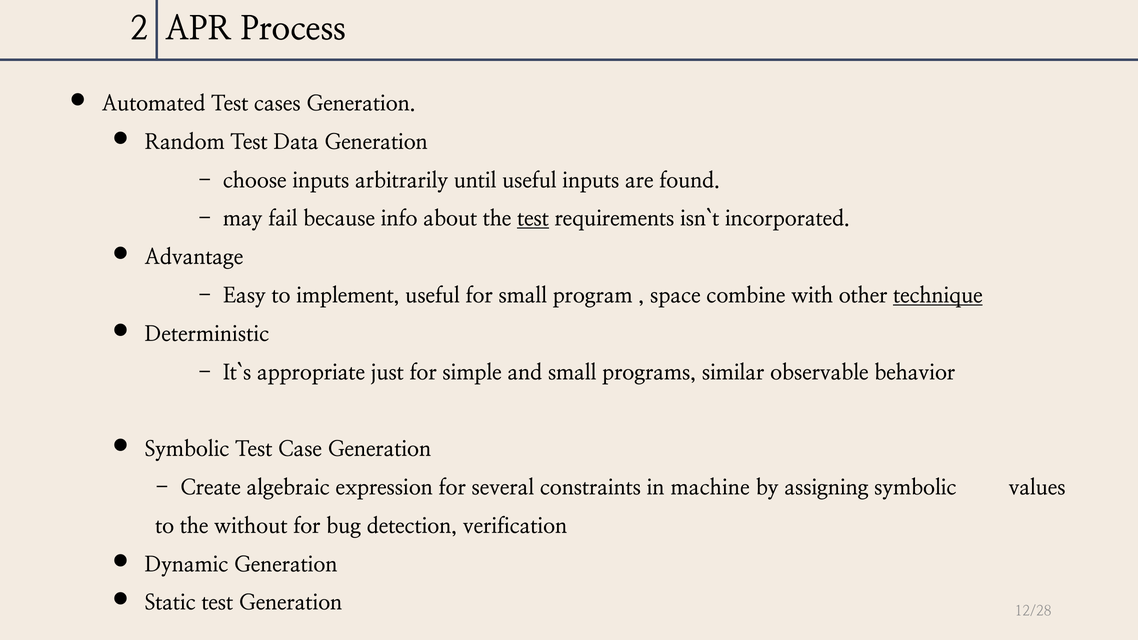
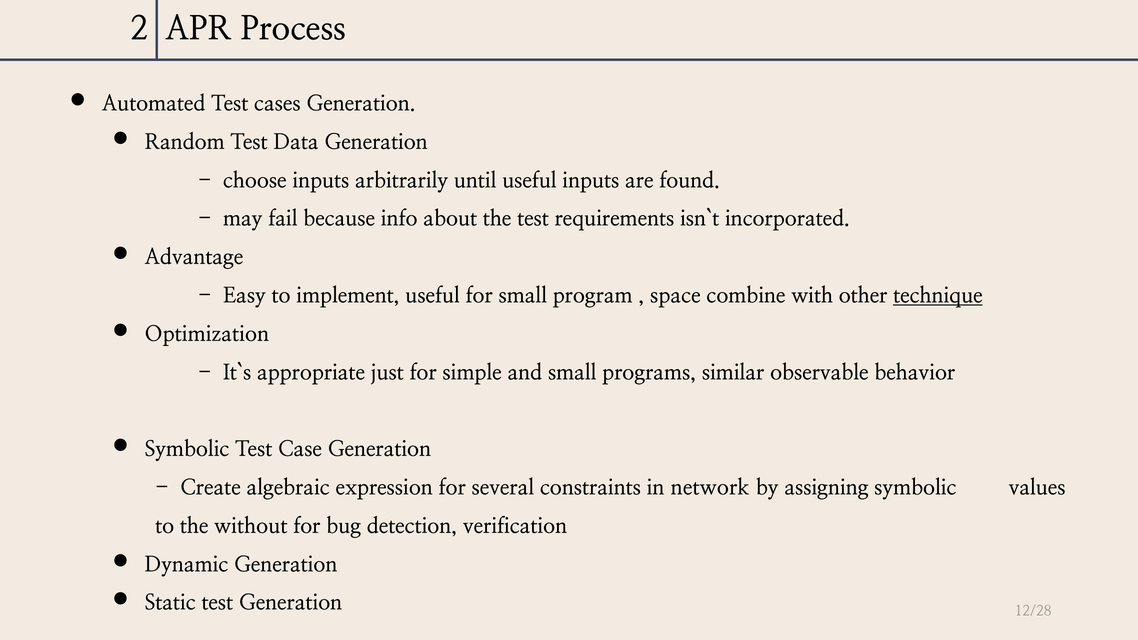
test at (533, 219) underline: present -> none
Deterministic: Deterministic -> Optimization
machine: machine -> network
